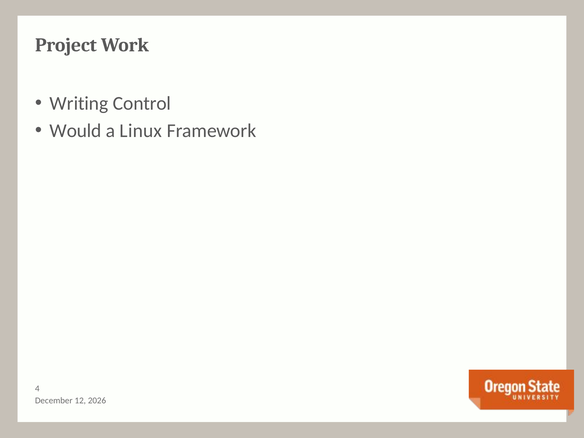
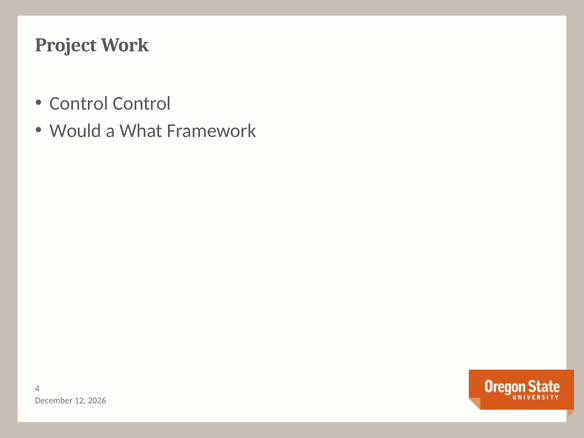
Writing at (79, 104): Writing -> Control
Linux: Linux -> What
